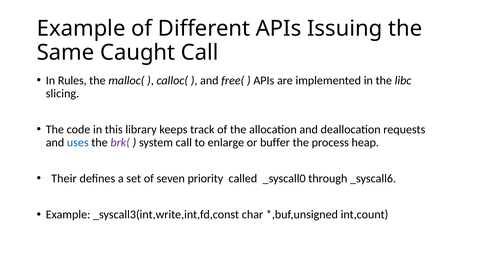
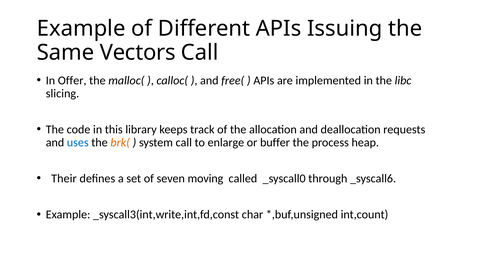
Caught: Caught -> Vectors
Rules: Rules -> Offer
brk( colour: purple -> orange
priority: priority -> moving
